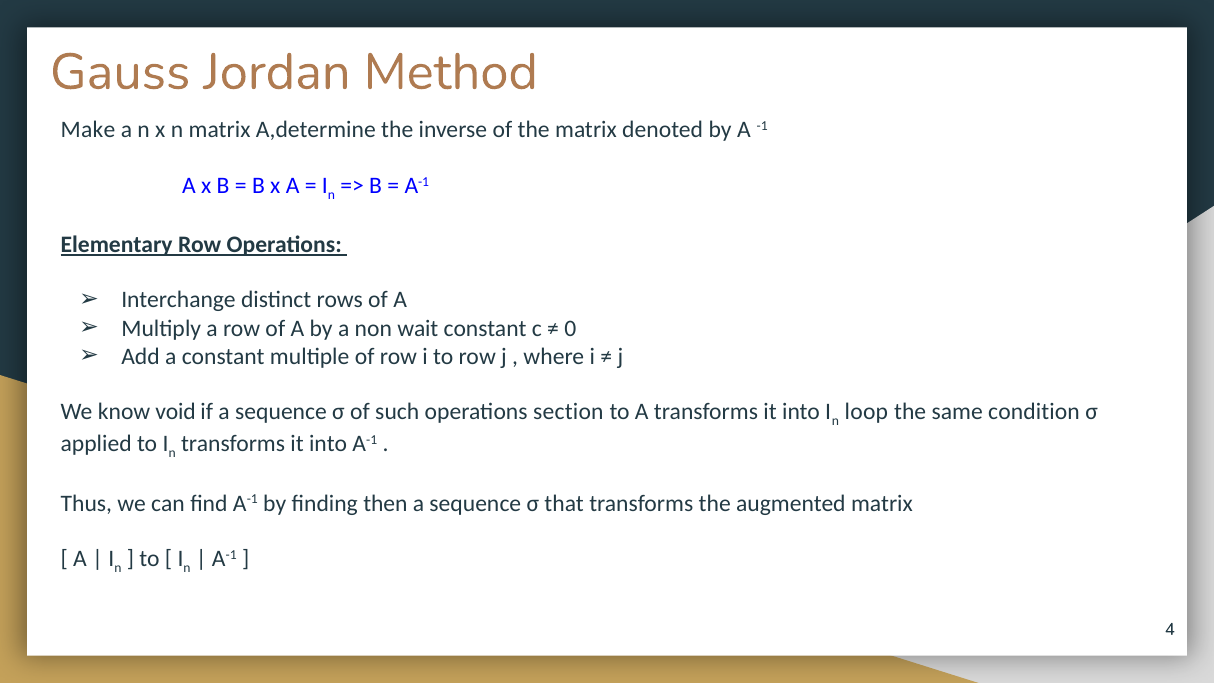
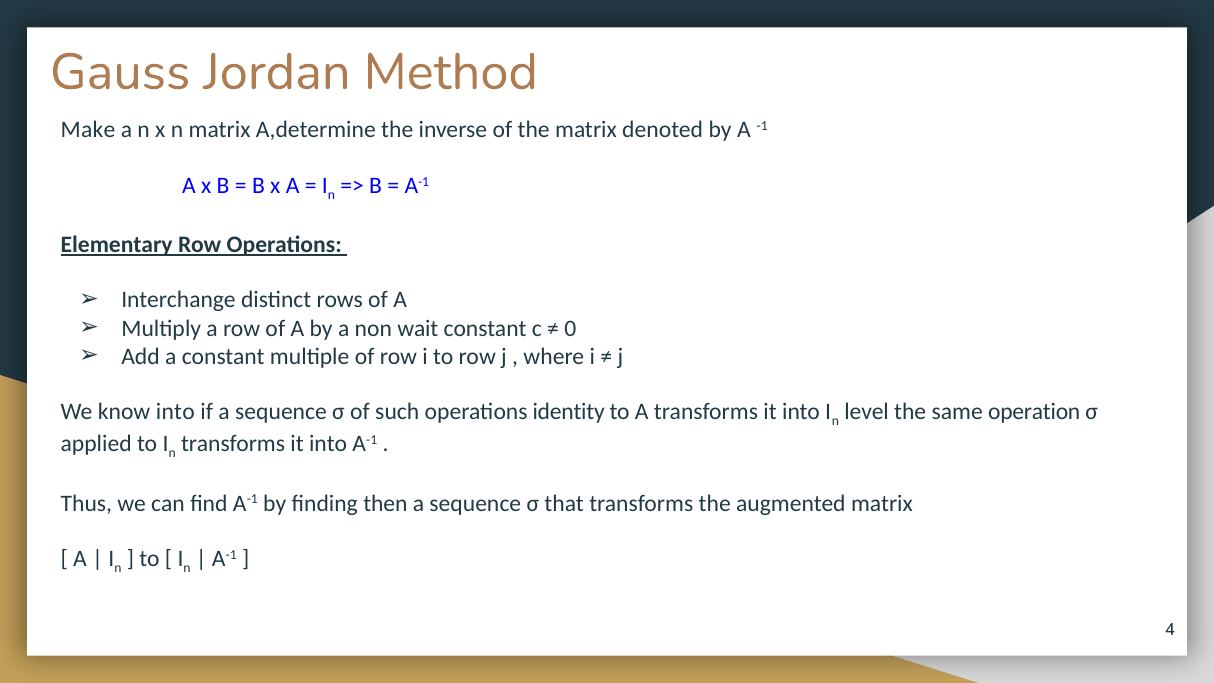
know void: void -> into
section: section -> identity
loop: loop -> level
condition: condition -> operation
